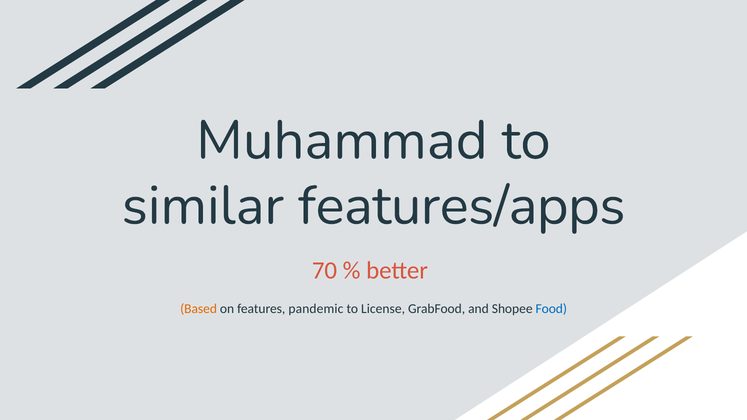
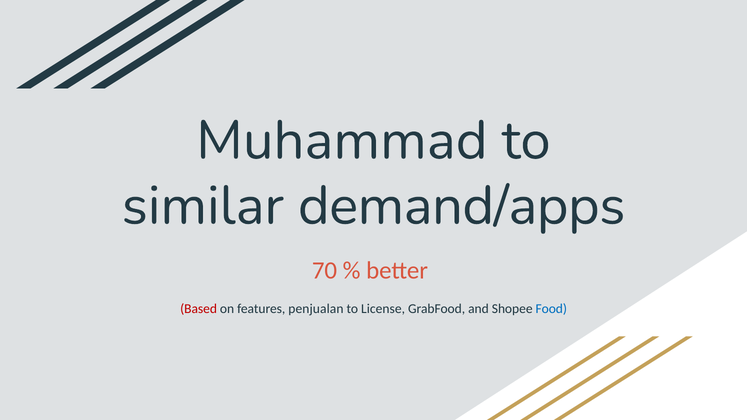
features/apps: features/apps -> demand/apps
Based colour: orange -> red
pandemic: pandemic -> penjualan
